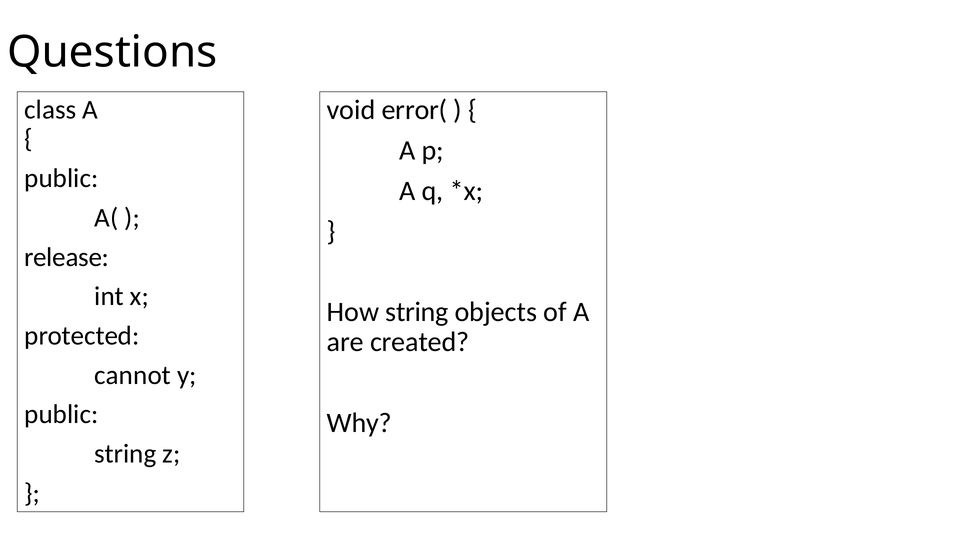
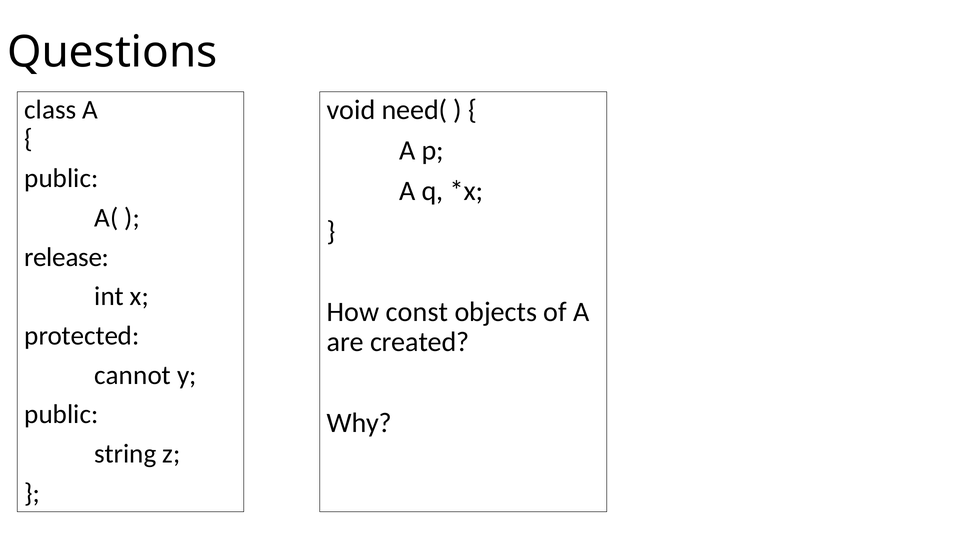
error(: error( -> need(
How string: string -> const
